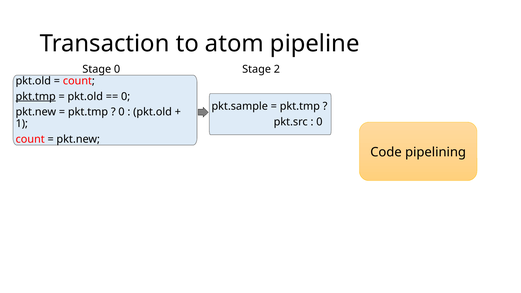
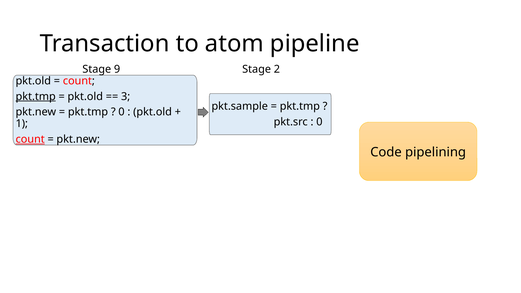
Stage 0: 0 -> 9
0 at (126, 96): 0 -> 3
count at (30, 139) underline: none -> present
